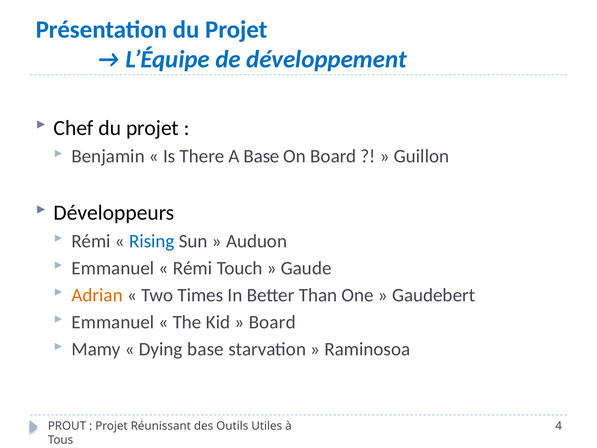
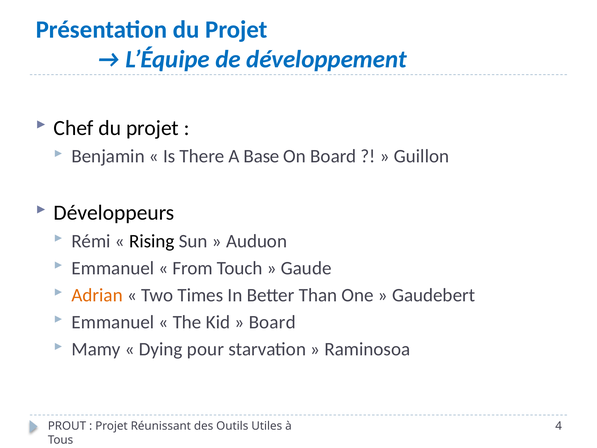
Rising colour: blue -> black
Rémi at (192, 268): Rémi -> From
Dying base: base -> pour
